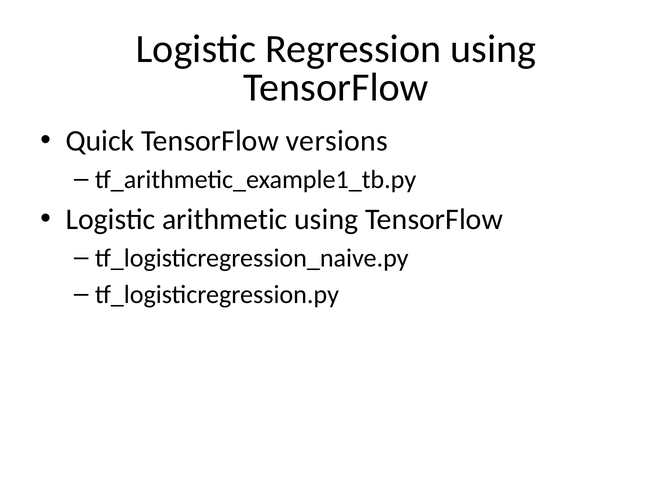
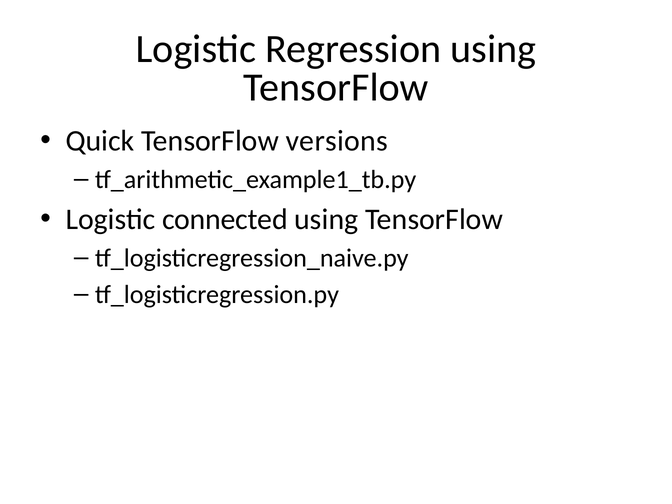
arithmetic: arithmetic -> connected
